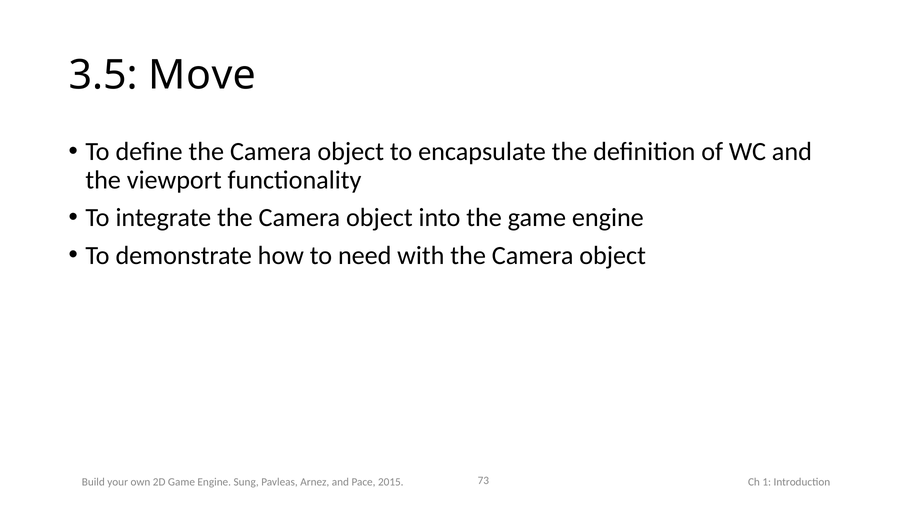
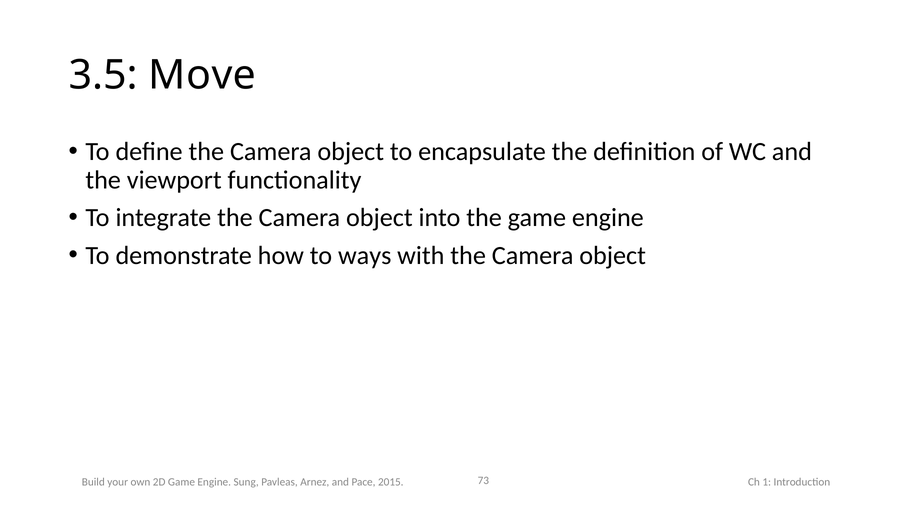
need: need -> ways
